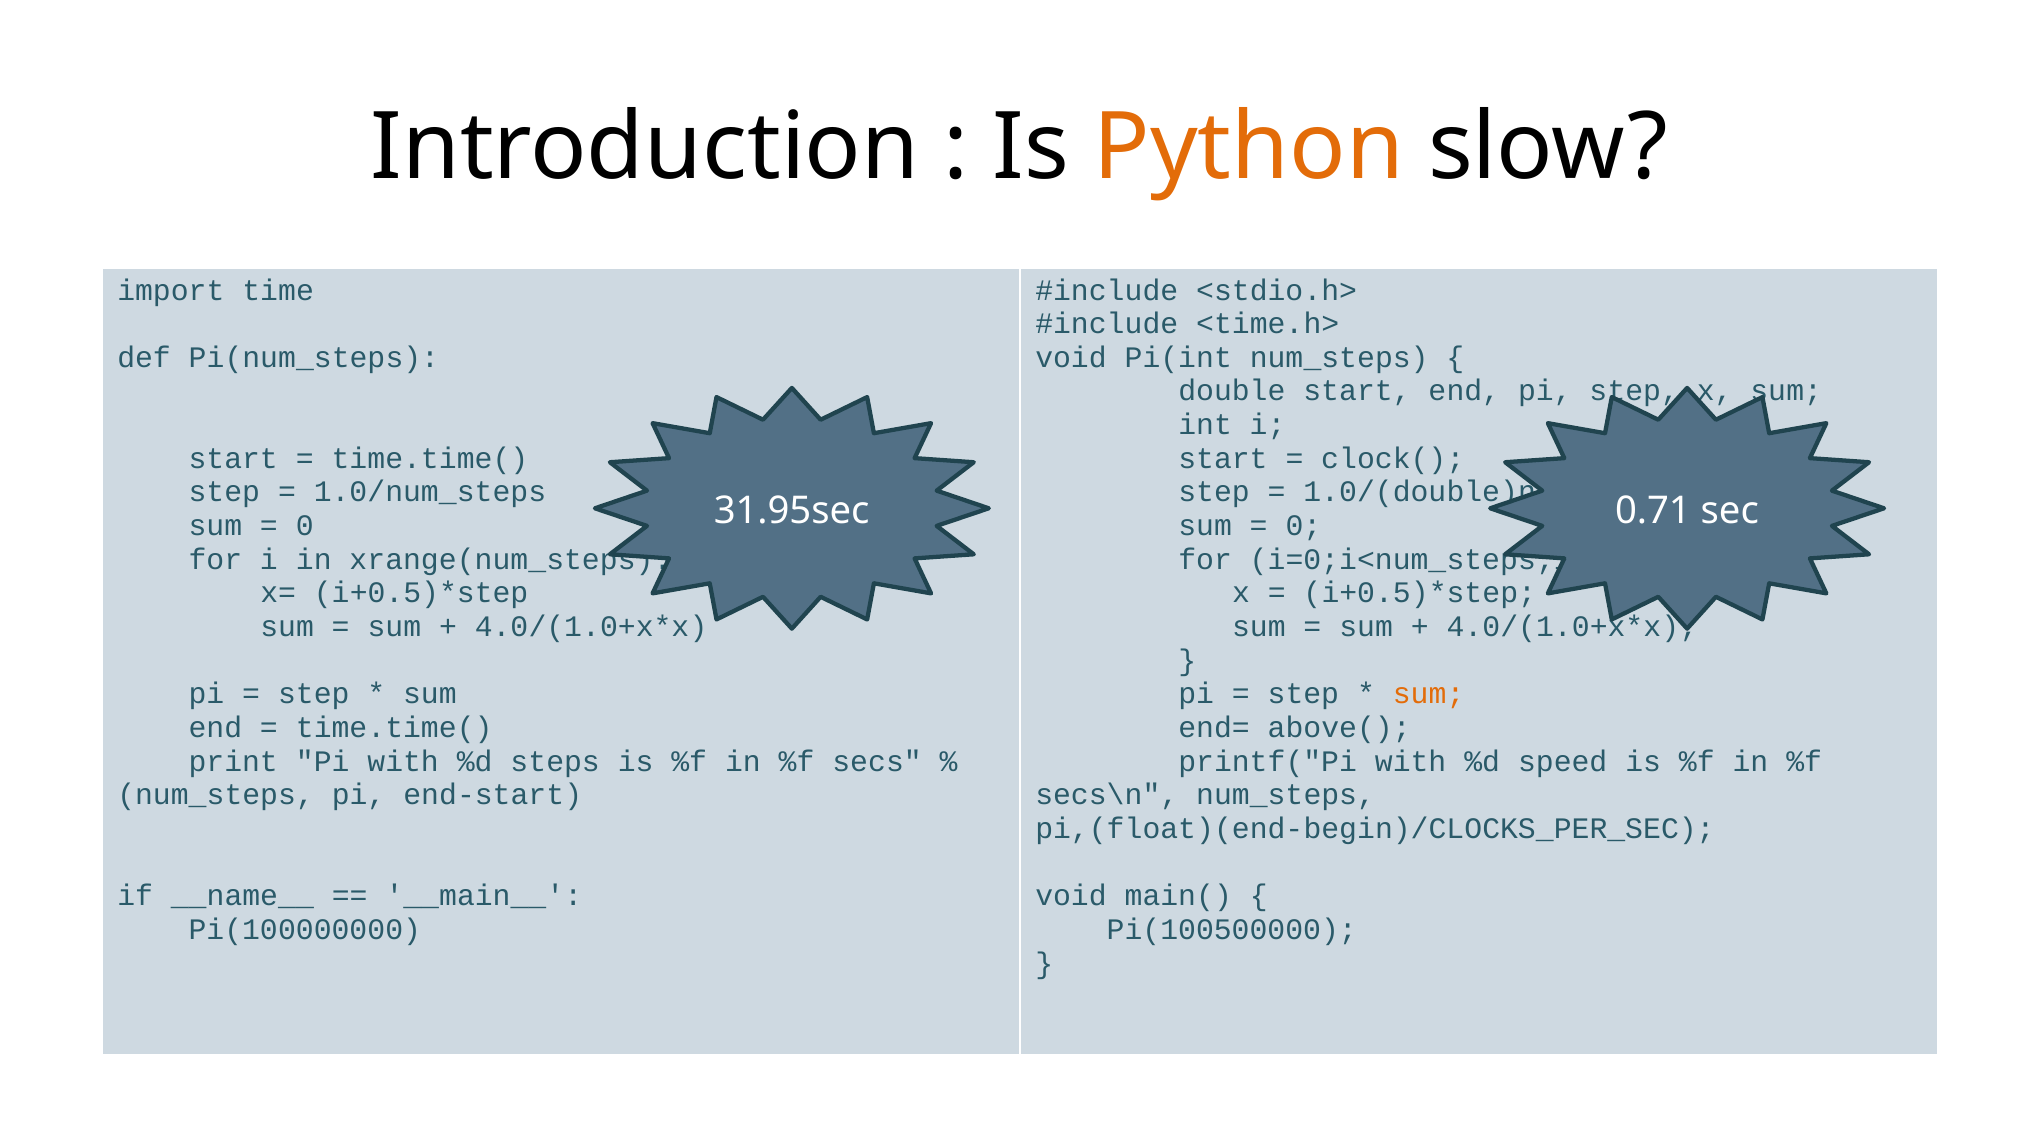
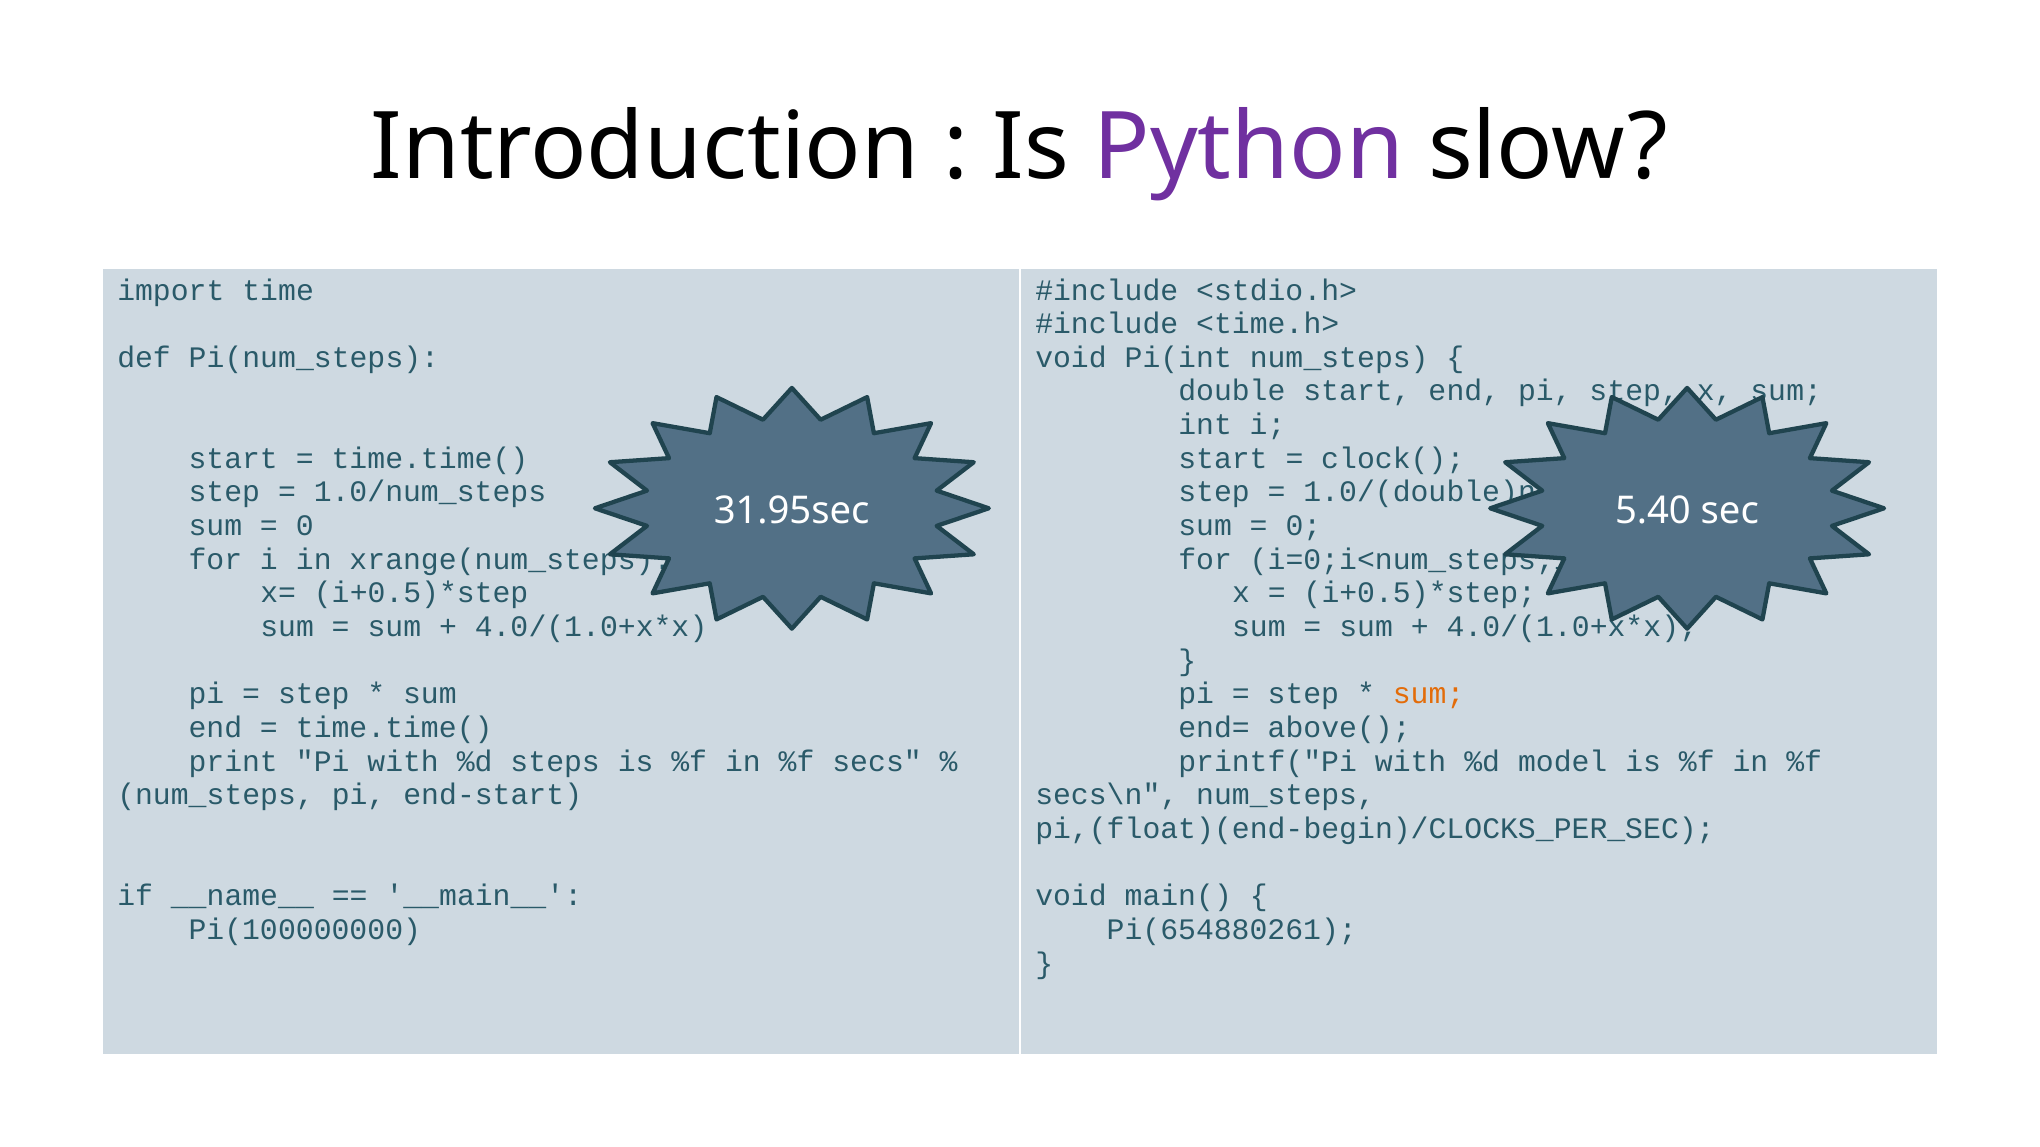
Python colour: orange -> purple
0.71: 0.71 -> 5.40
speed: speed -> model
Pi(100500000: Pi(100500000 -> Pi(654880261
